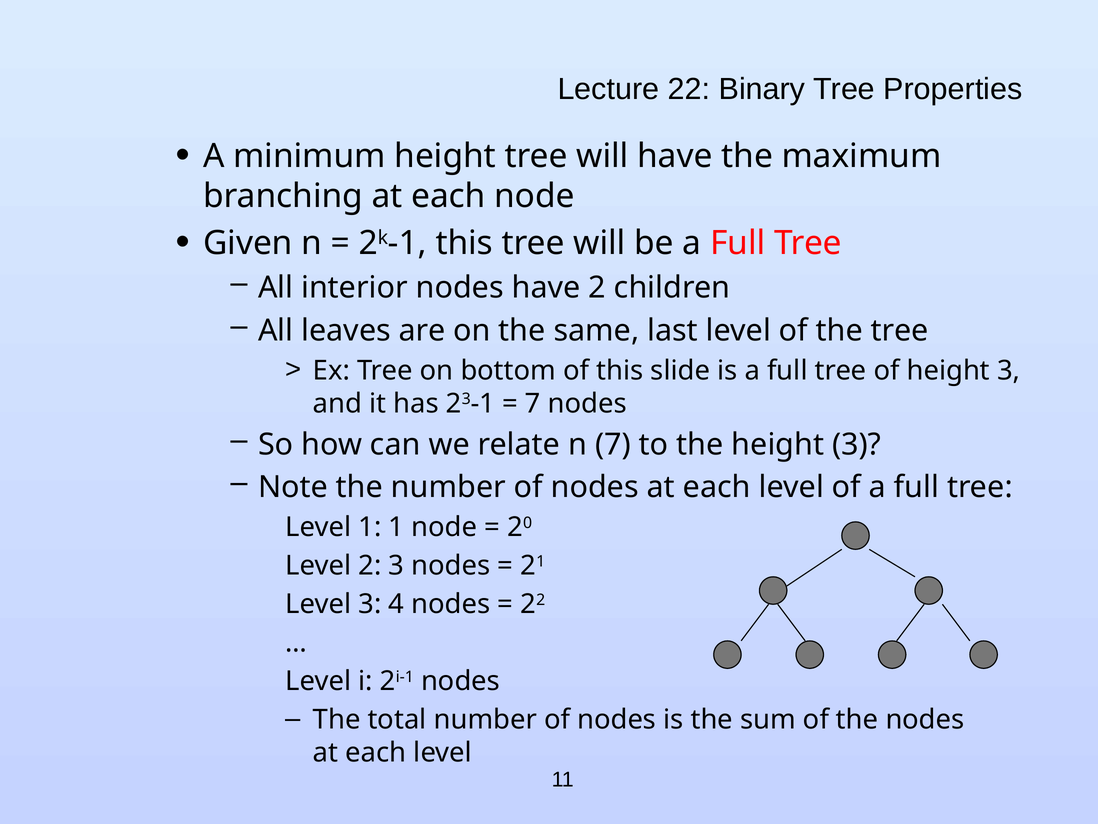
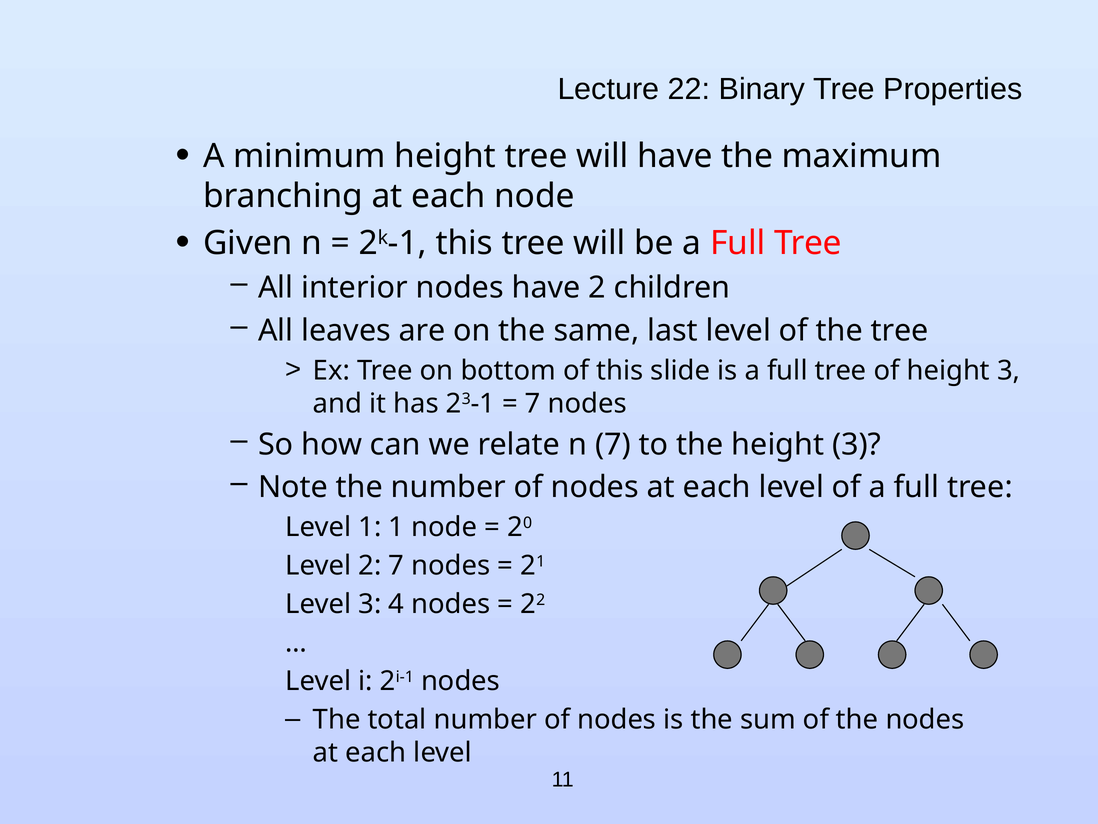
2 3: 3 -> 7
